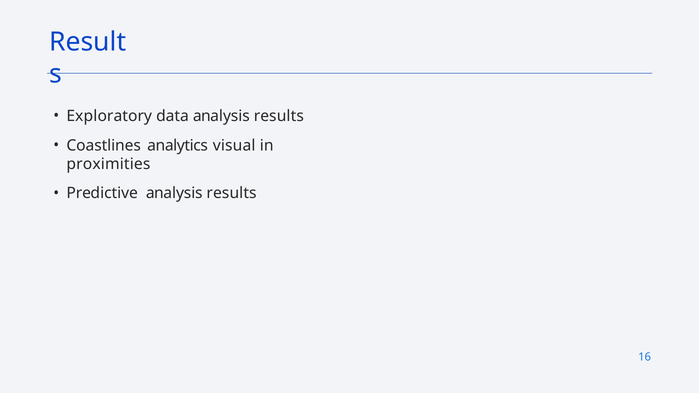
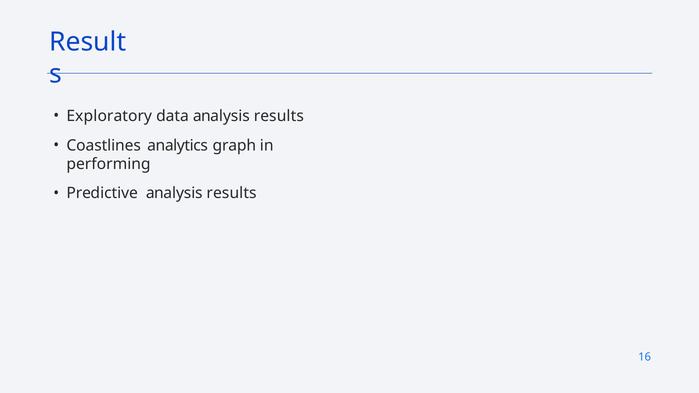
visual: visual -> graph
proximities: proximities -> performing
